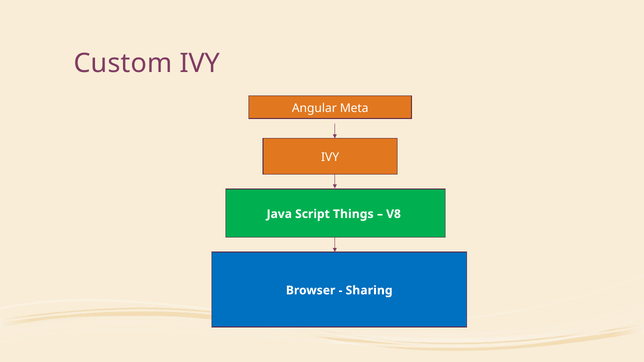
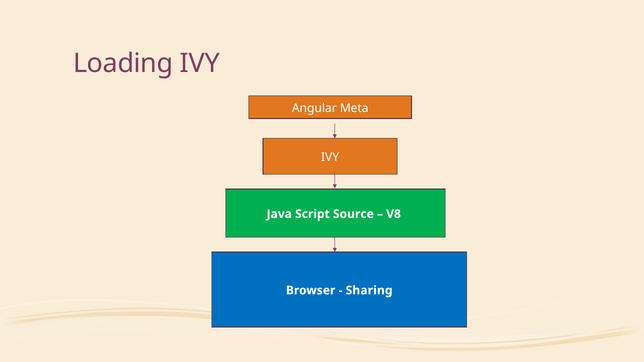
Custom: Custom -> Loading
Things: Things -> Source
